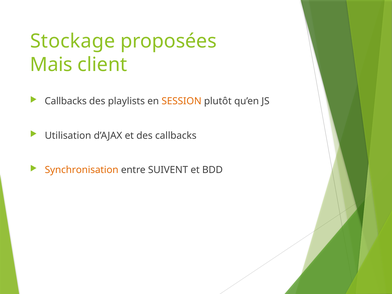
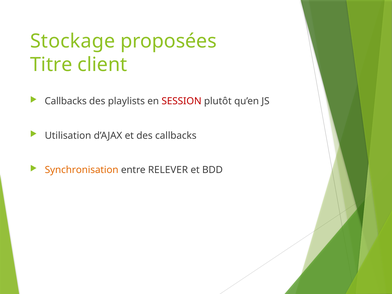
Mais: Mais -> Titre
SESSION colour: orange -> red
SUIVENT: SUIVENT -> RELEVER
